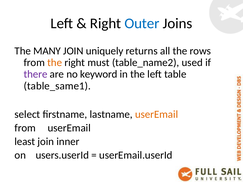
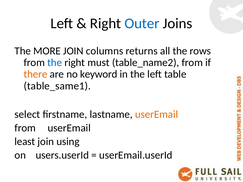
MANY: MANY -> MORE
uniquely: uniquely -> columns
the at (55, 63) colour: orange -> blue
table_name2 used: used -> from
there colour: purple -> orange
inner: inner -> using
